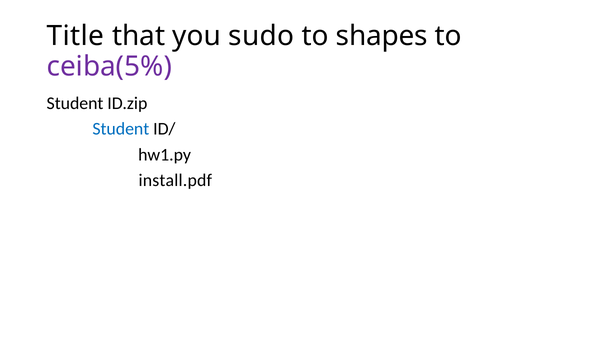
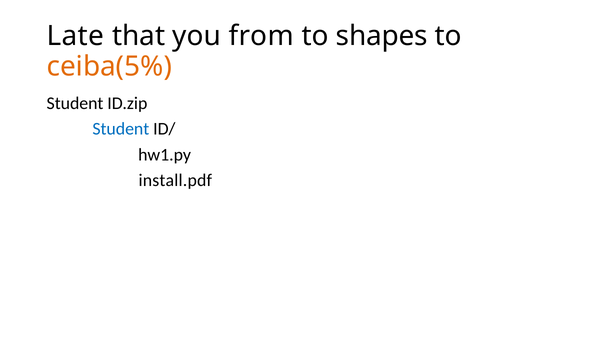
Title: Title -> Late
sudo: sudo -> from
ceiba(5% colour: purple -> orange
